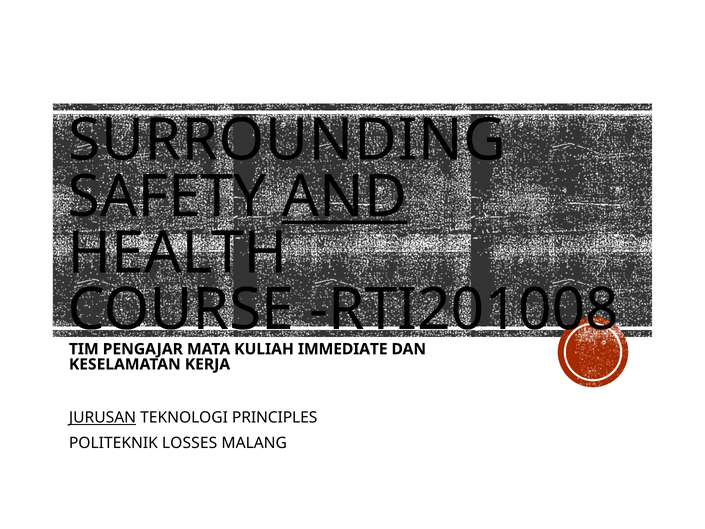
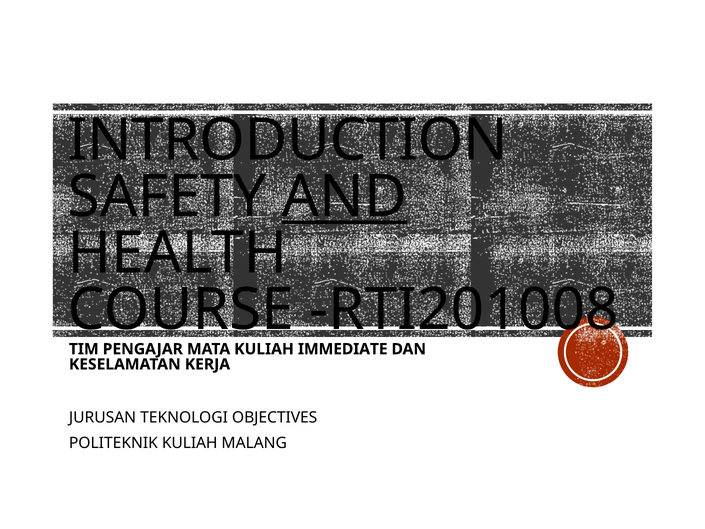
SURROUNDING: SURROUNDING -> INTRODUCTION
JURUSAN underline: present -> none
PRINCIPLES: PRINCIPLES -> OBJECTIVES
POLITEKNIK LOSSES: LOSSES -> KULIAH
